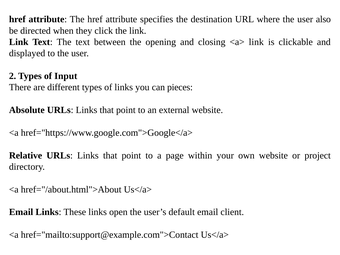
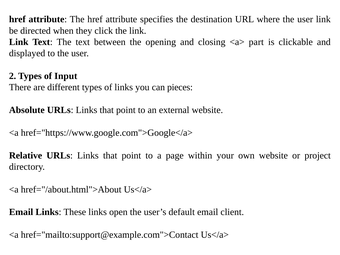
user also: also -> link
<a> link: link -> part
